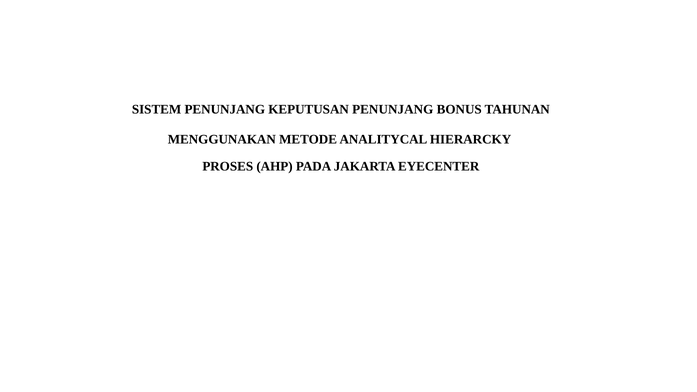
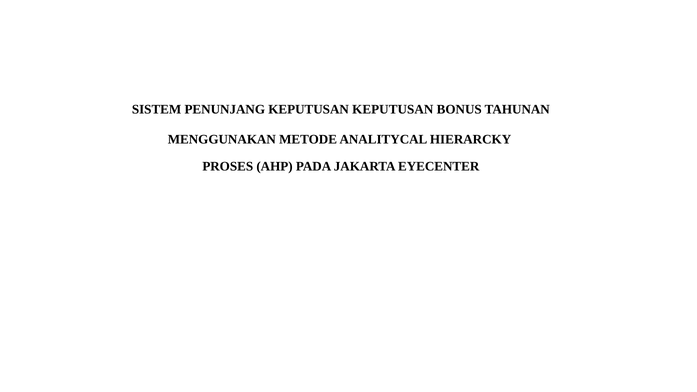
KEPUTUSAN PENUNJANG: PENUNJANG -> KEPUTUSAN
